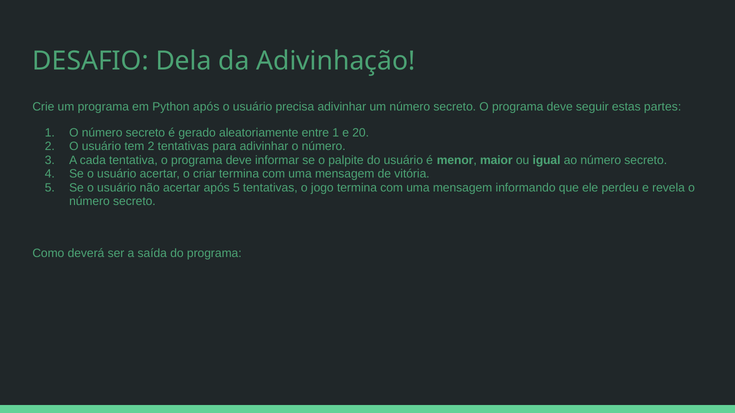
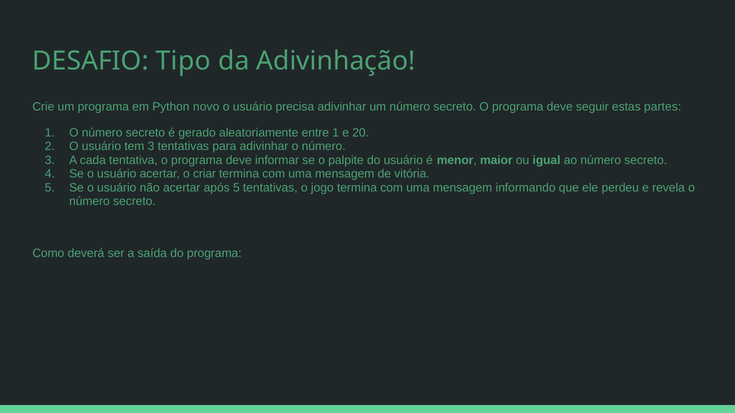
Dela: Dela -> Tipo
Python após: após -> novo
tem 2: 2 -> 3
